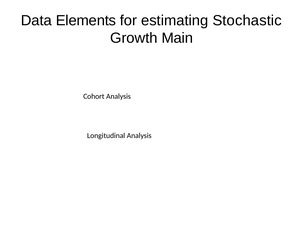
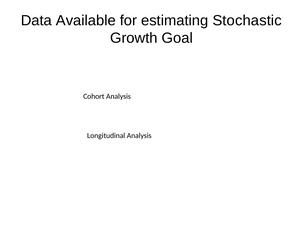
Elements: Elements -> Available
Main: Main -> Goal
